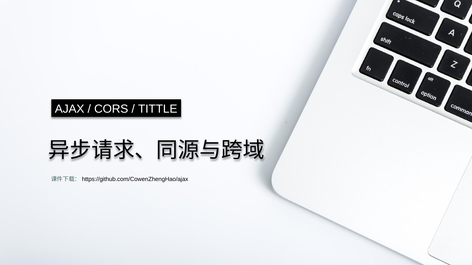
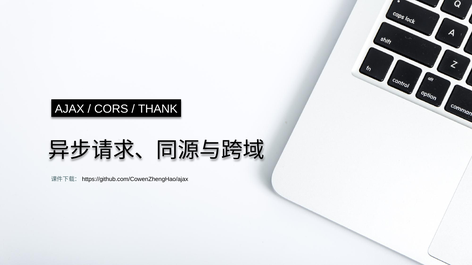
TITTLE: TITTLE -> THANK
